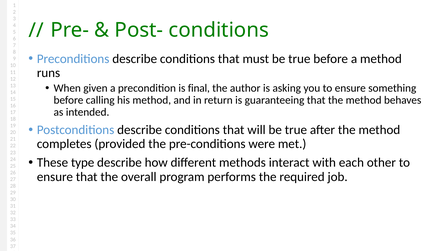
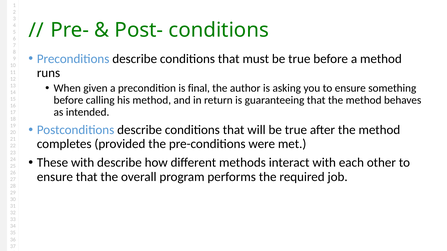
These type: type -> with
